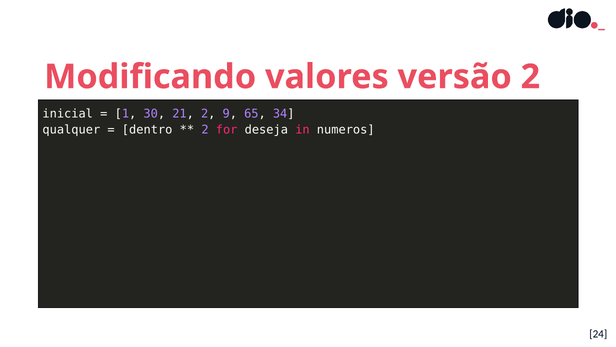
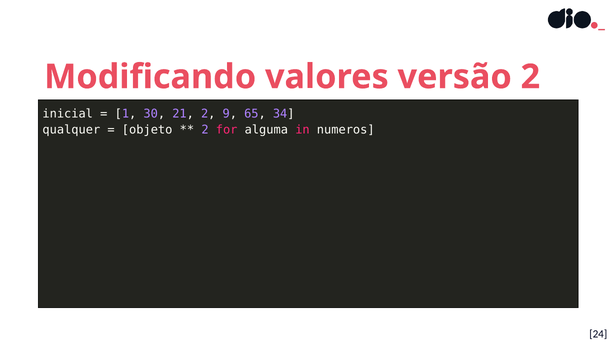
dentro: dentro -> objeto
deseja: deseja -> alguma
